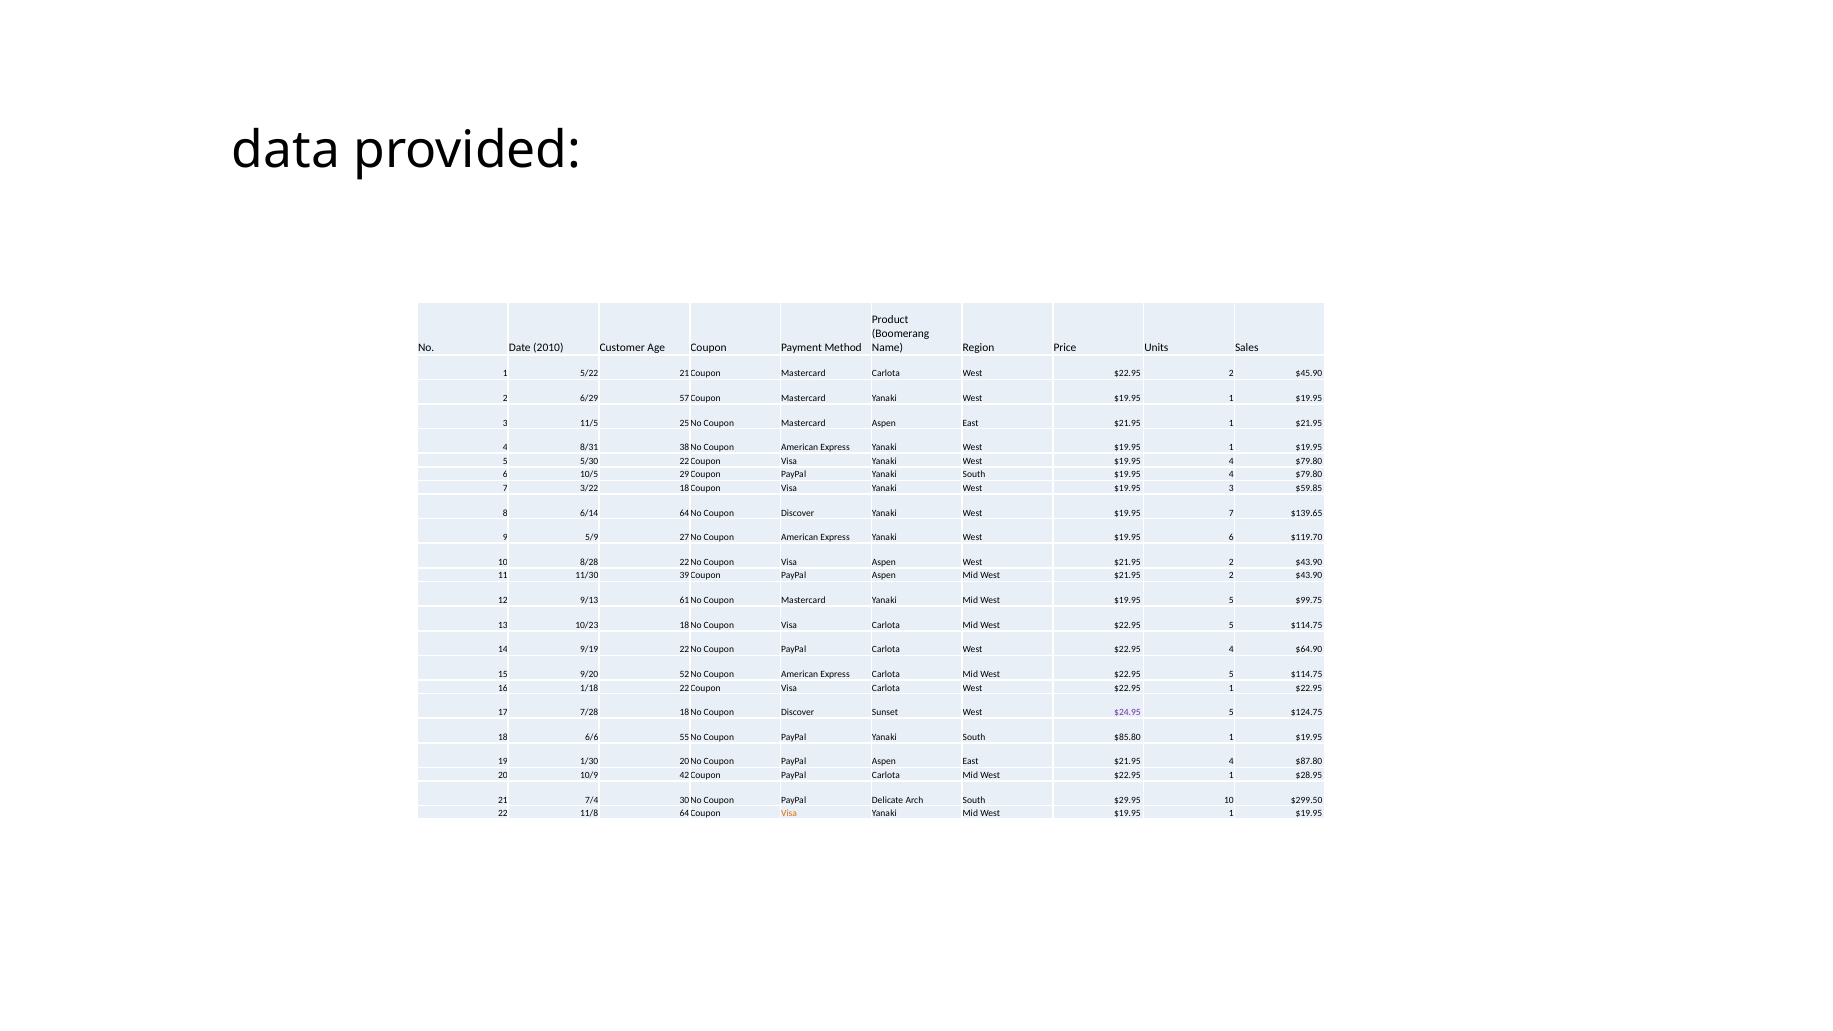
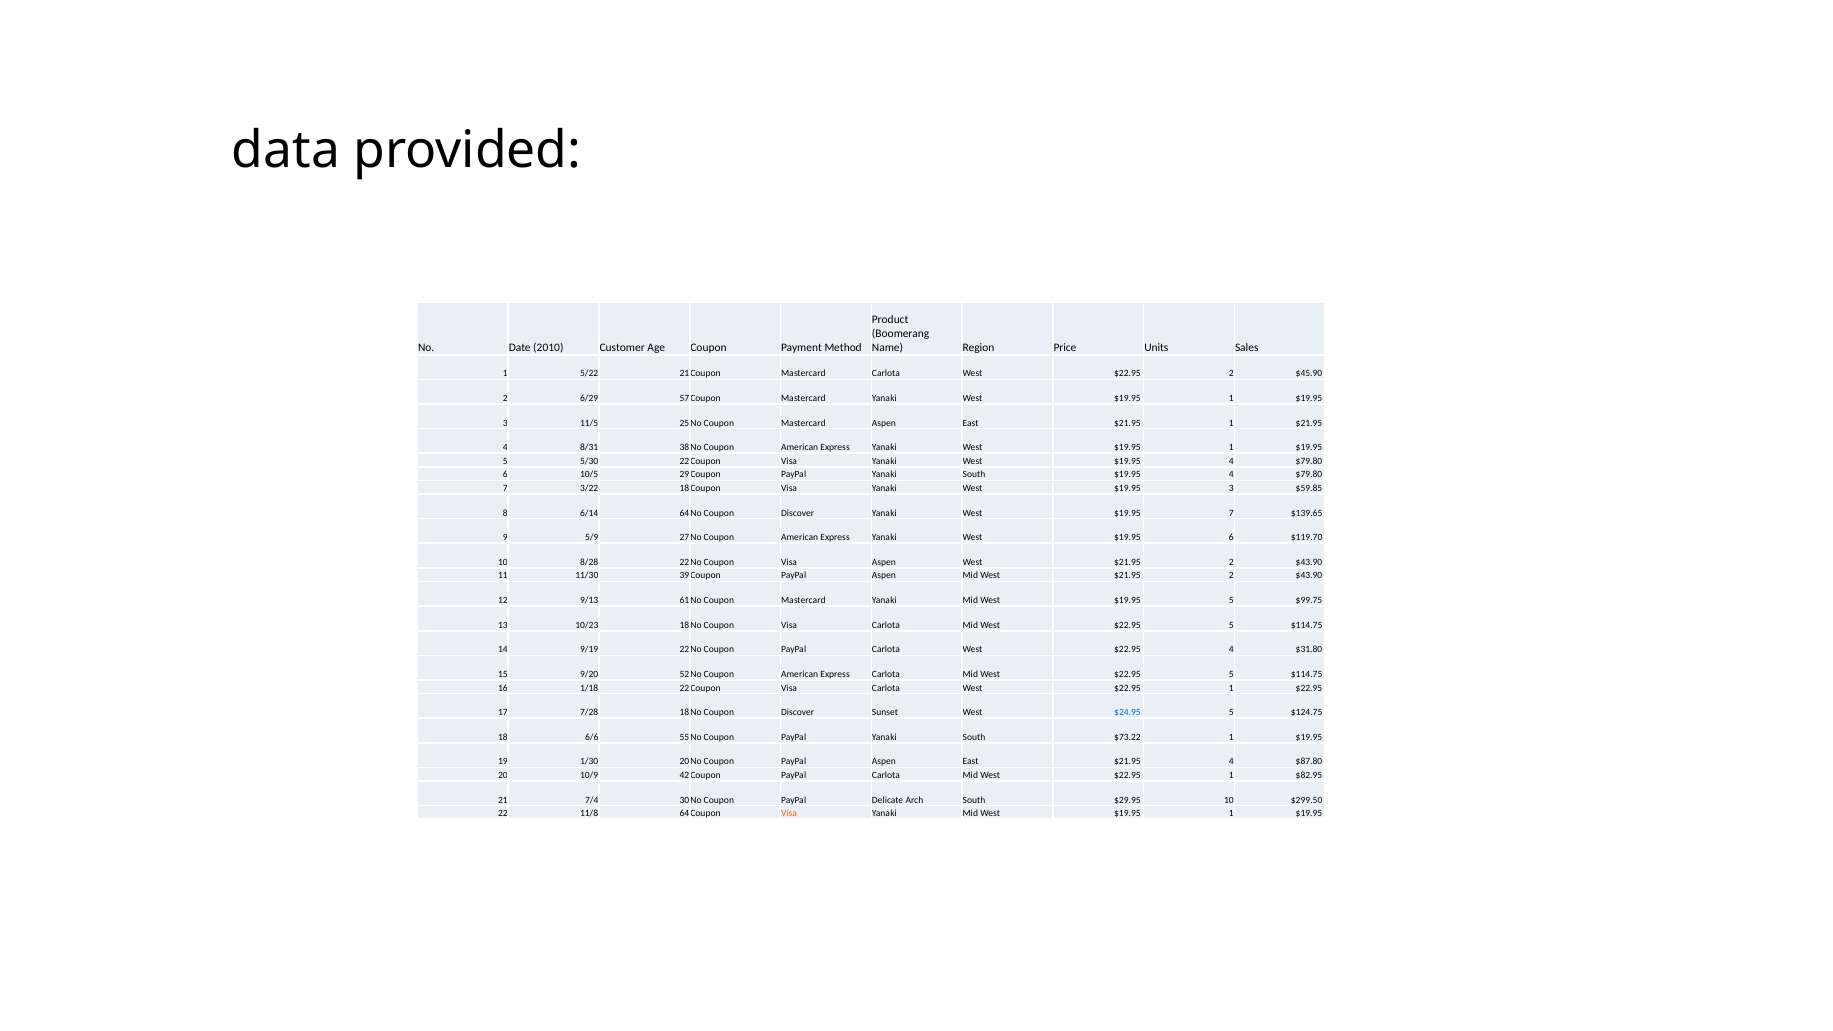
$64.90: $64.90 -> $31.80
$24.95 colour: purple -> blue
$85.80: $85.80 -> $73.22
$28.95: $28.95 -> $82.95
